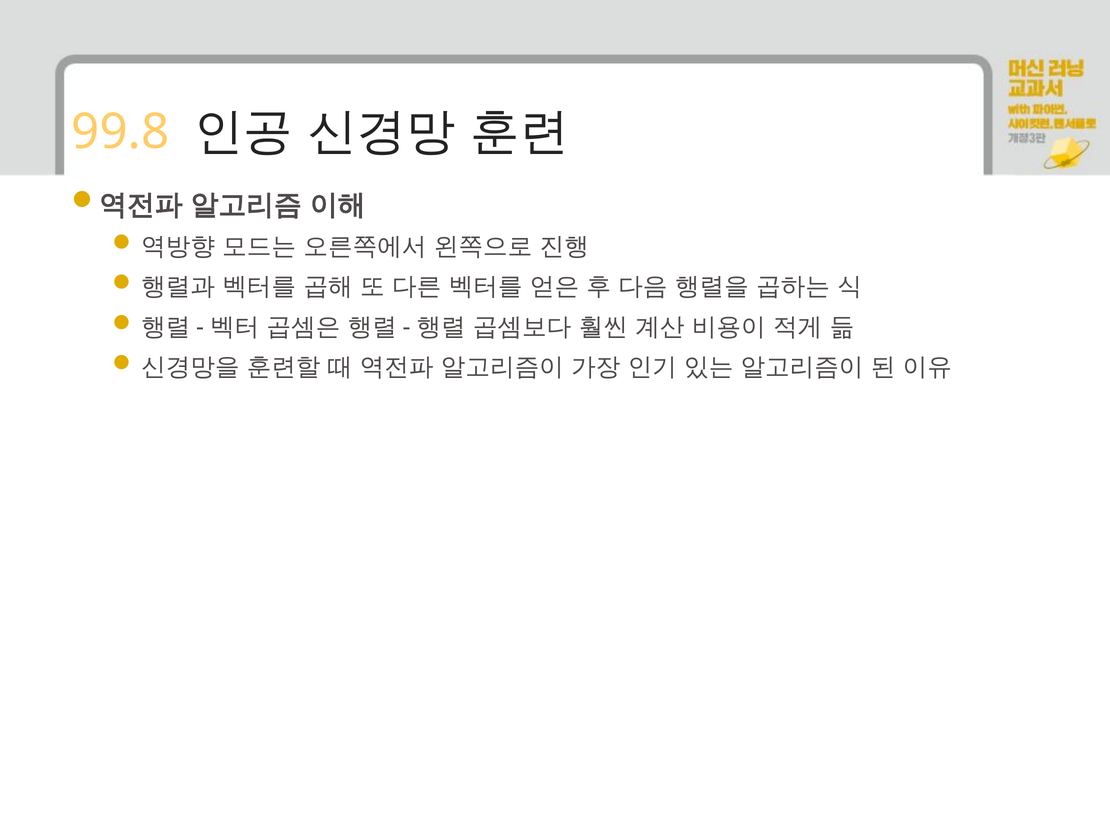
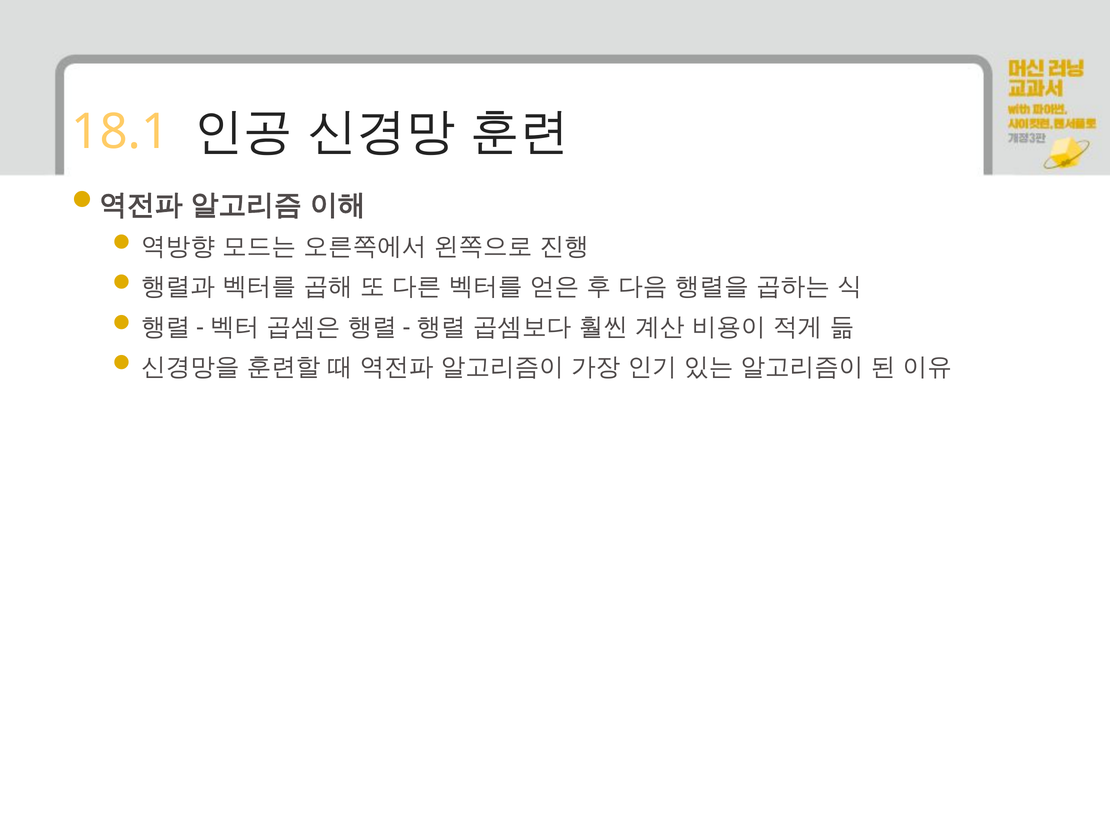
99.8: 99.8 -> 18.1
